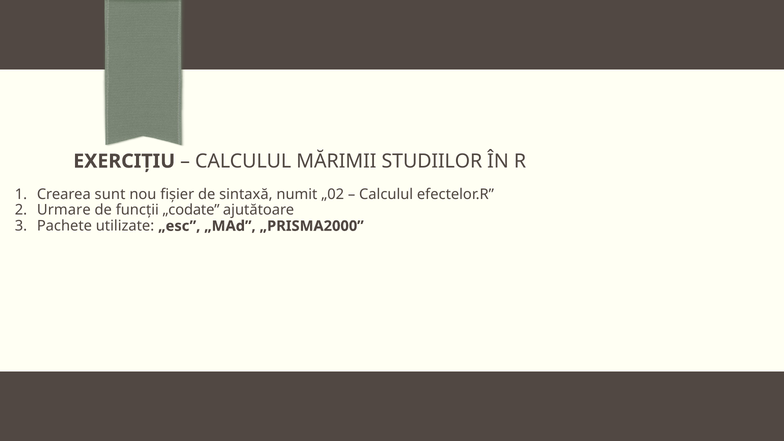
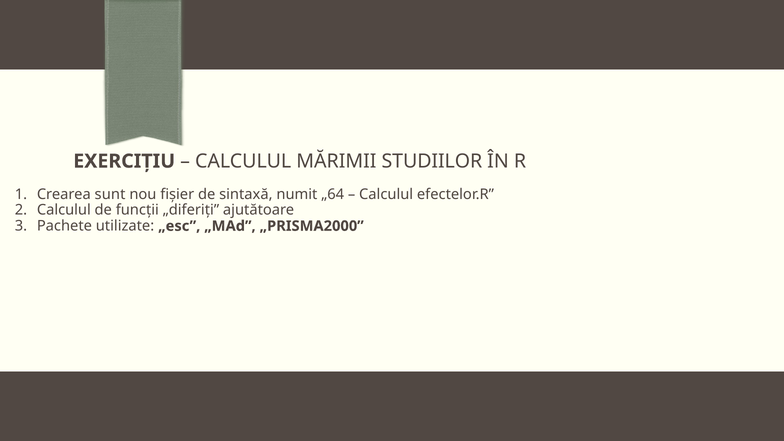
„02: „02 -> „64
Urmare at (64, 210): Urmare -> Calculul
„codate: „codate -> „diferiți
